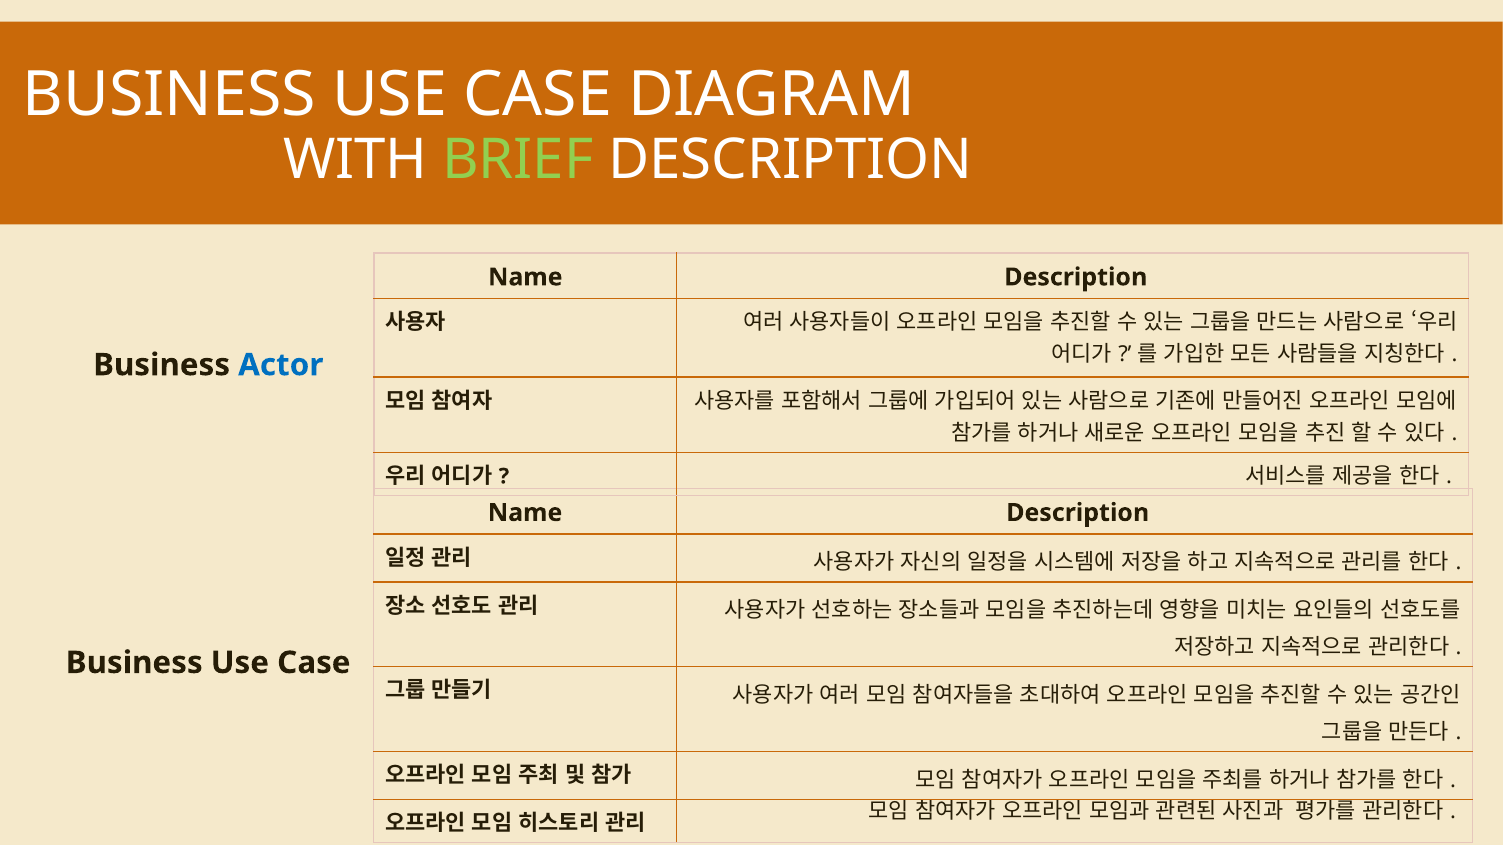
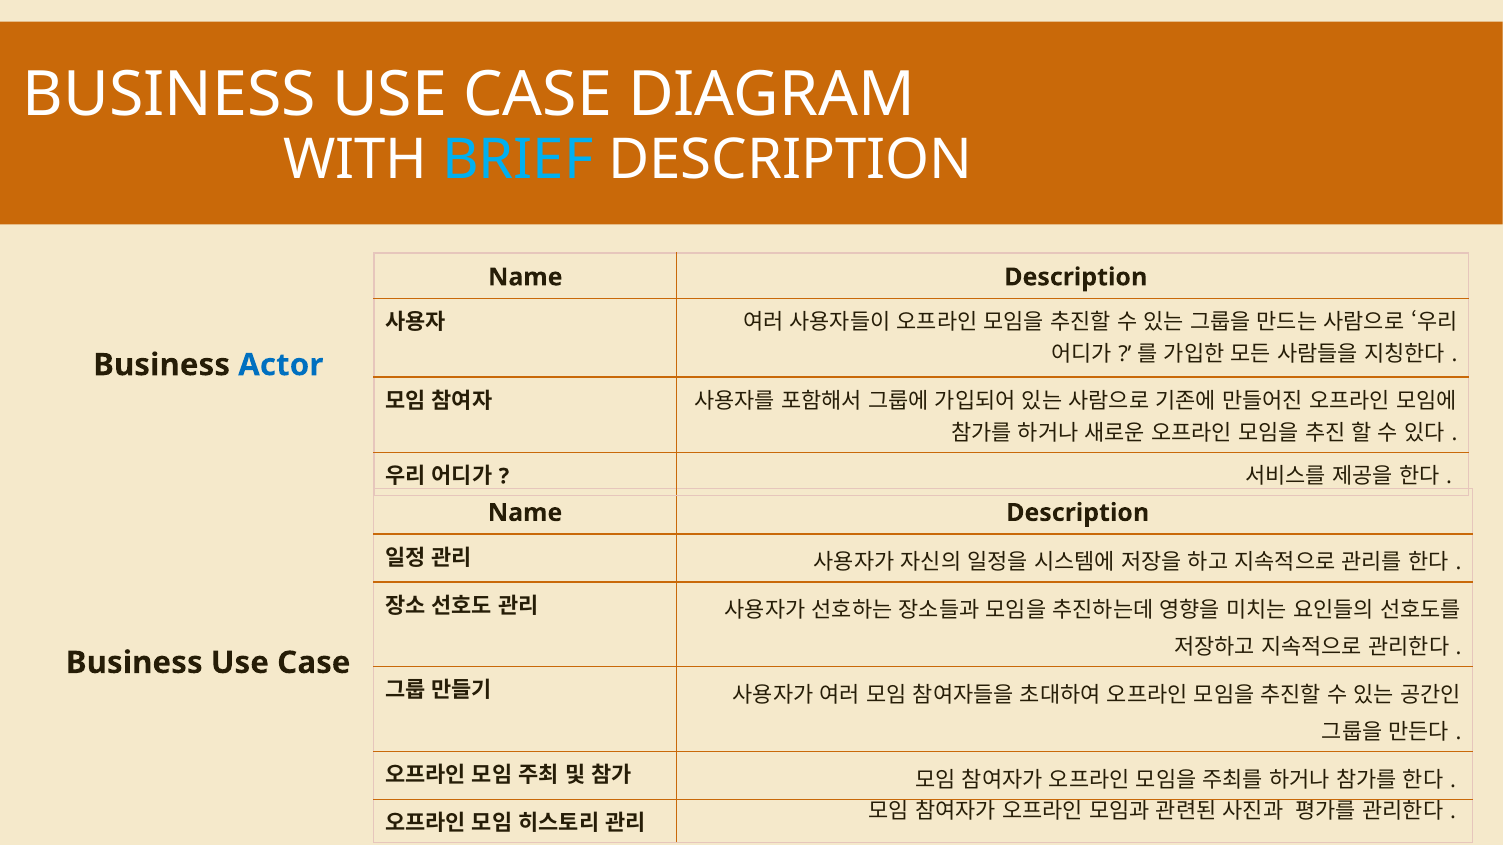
BRIEF colour: light green -> light blue
